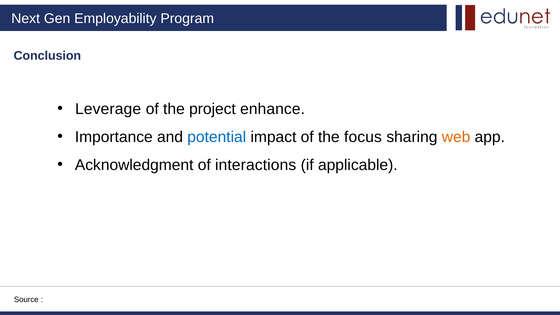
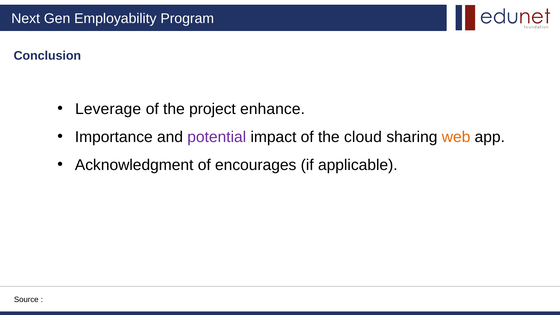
potential colour: blue -> purple
focus: focus -> cloud
interactions: interactions -> encourages
